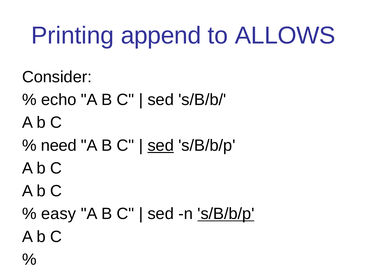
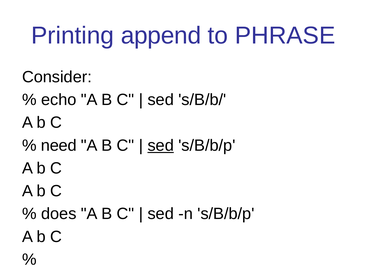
ALLOWS: ALLOWS -> PHRASE
easy: easy -> does
s/B/b/p at (226, 214) underline: present -> none
